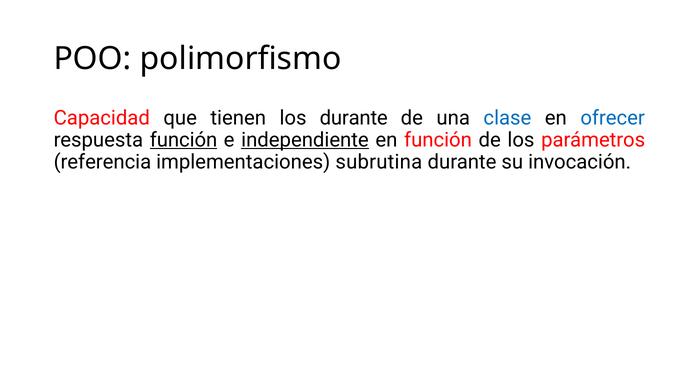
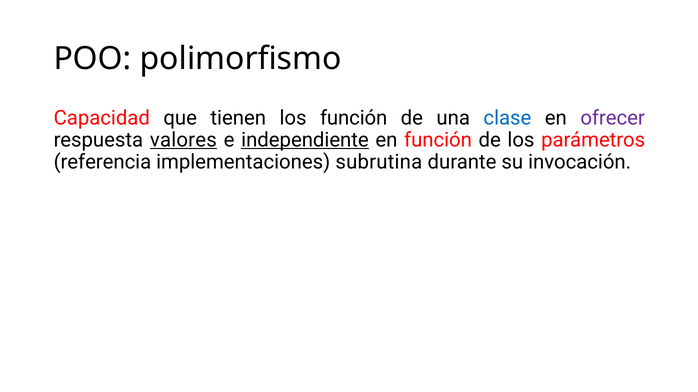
los durante: durante -> función
ofrecer colour: blue -> purple
respuesta función: función -> valores
